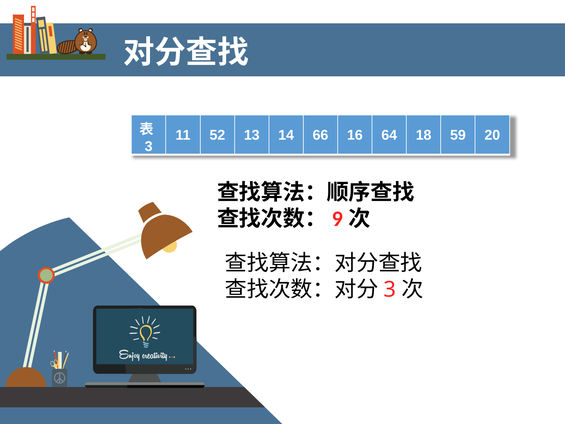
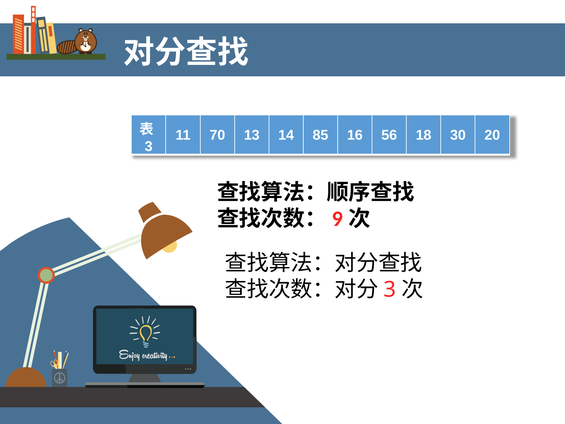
52: 52 -> 70
66: 66 -> 85
64: 64 -> 56
59: 59 -> 30
